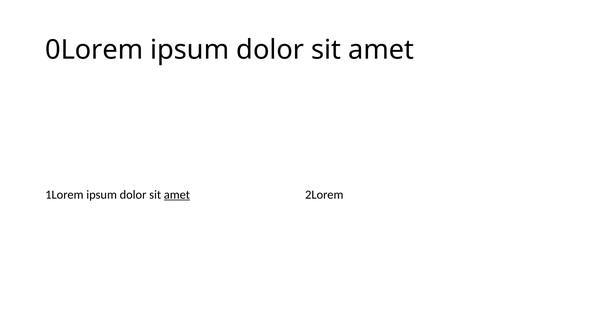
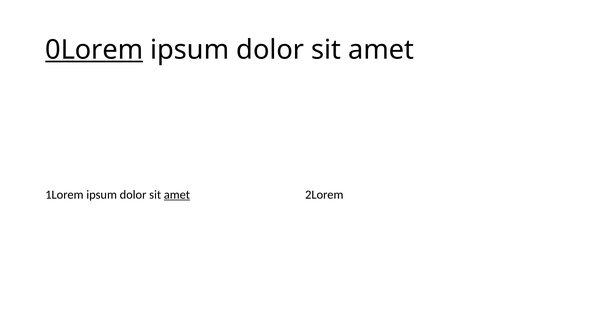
0Lorem underline: none -> present
